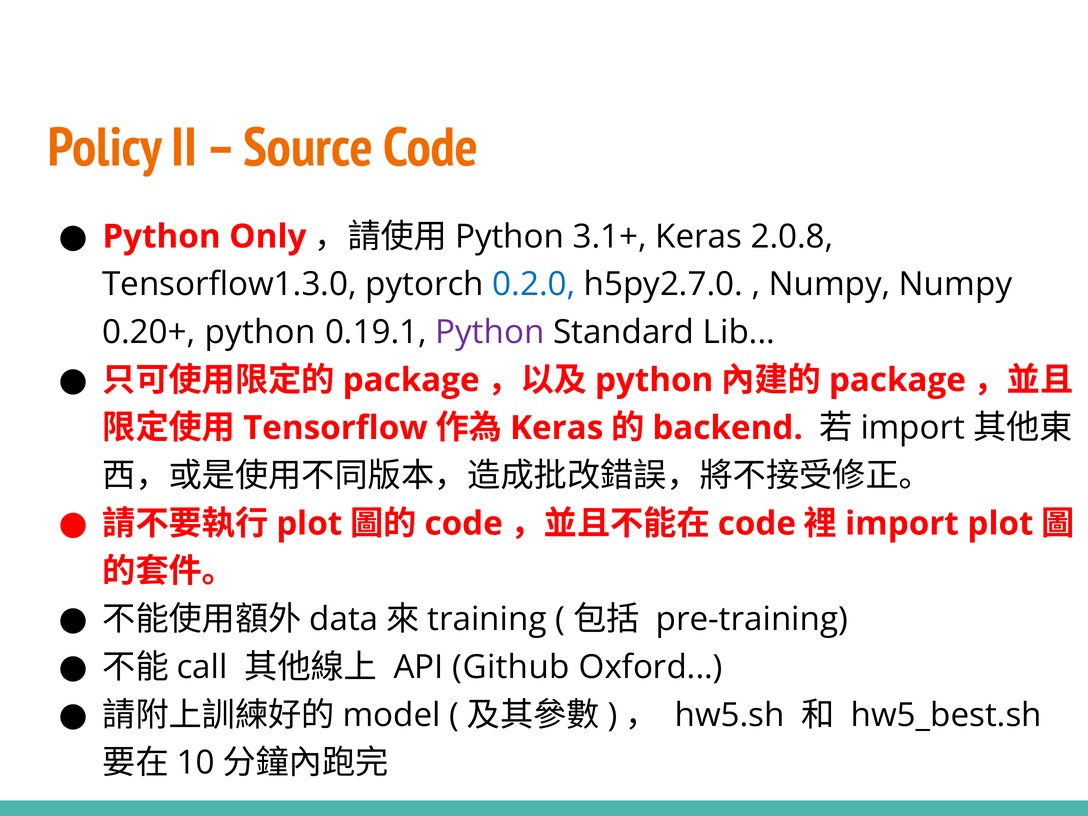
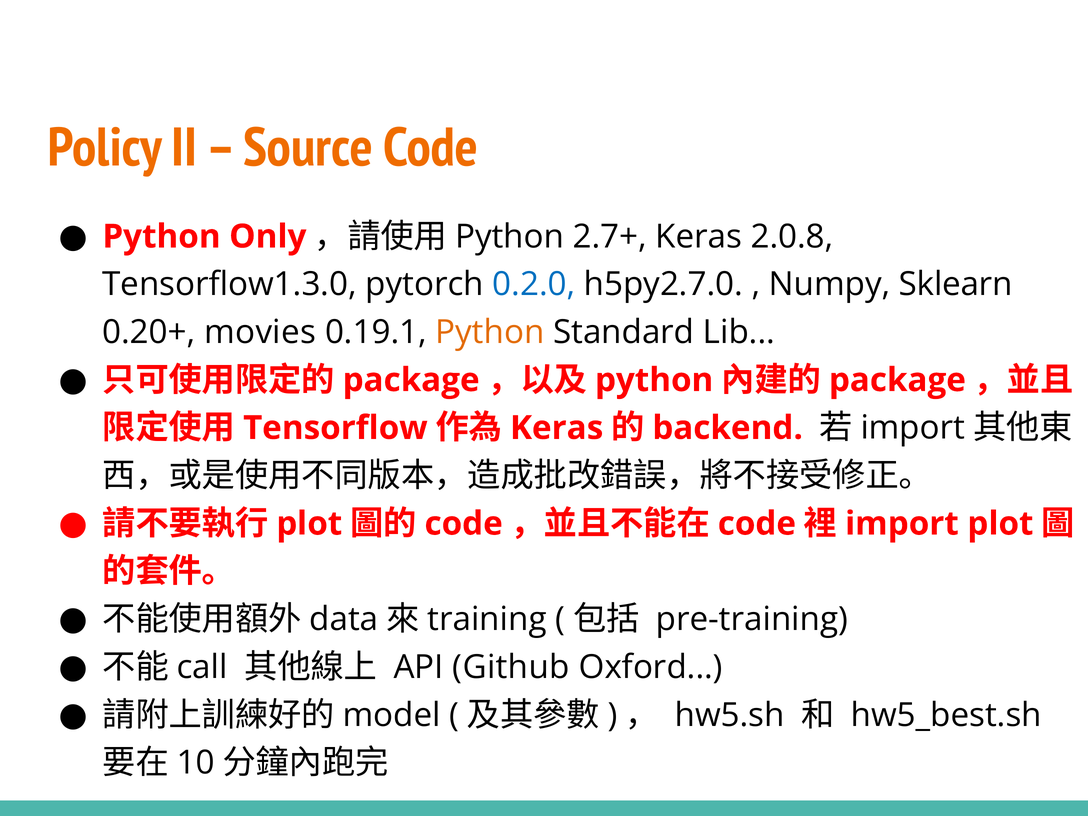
3.1+: 3.1+ -> 2.7+
Numpy Numpy: Numpy -> Sklearn
0.20+ python: python -> movies
Python at (490, 332) colour: purple -> orange
